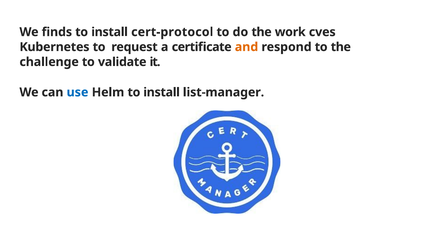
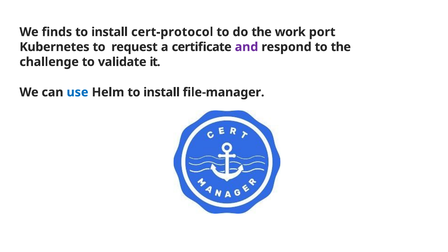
cves: cves -> port
and colour: orange -> purple
list-manager: list-manager -> file-manager
